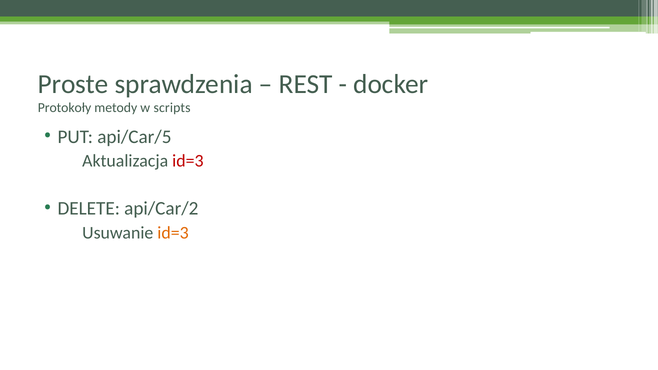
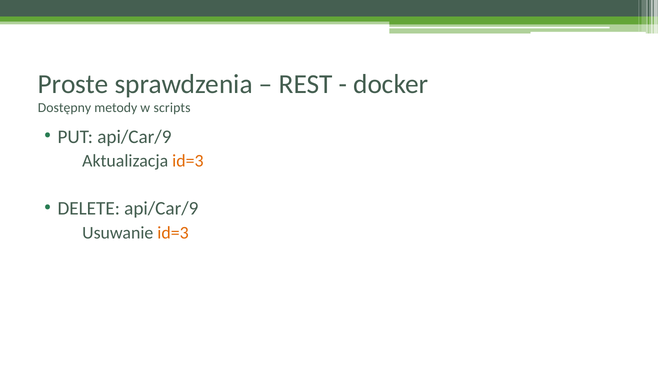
Protokoły: Protokoły -> Dostępny
PUT api/Car/5: api/Car/5 -> api/Car/9
id=3 at (188, 161) colour: red -> orange
DELETE api/Car/2: api/Car/2 -> api/Car/9
